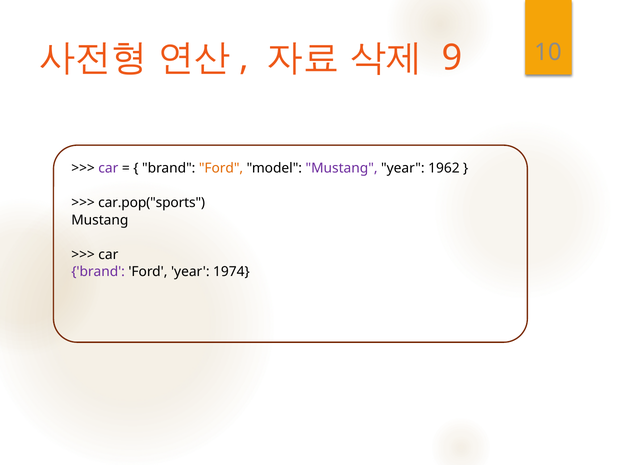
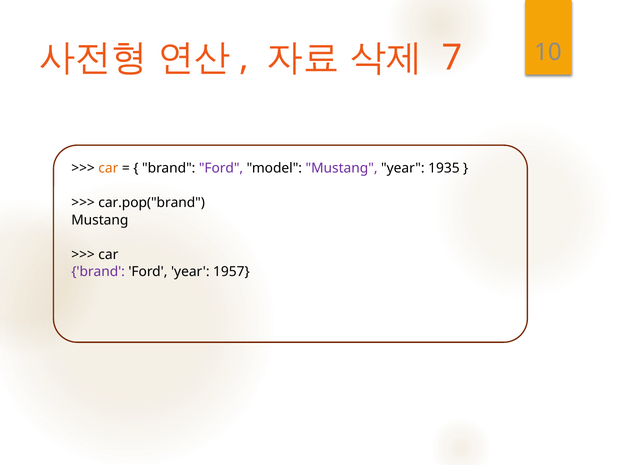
9: 9 -> 7
car at (108, 168) colour: purple -> orange
Ford at (221, 168) colour: orange -> purple
1962: 1962 -> 1935
car.pop("sports: car.pop("sports -> car.pop("brand
1974: 1974 -> 1957
